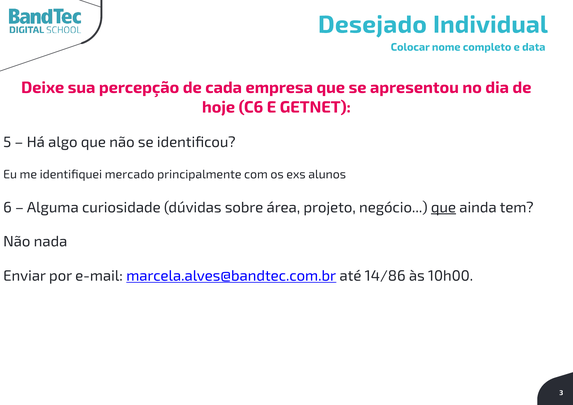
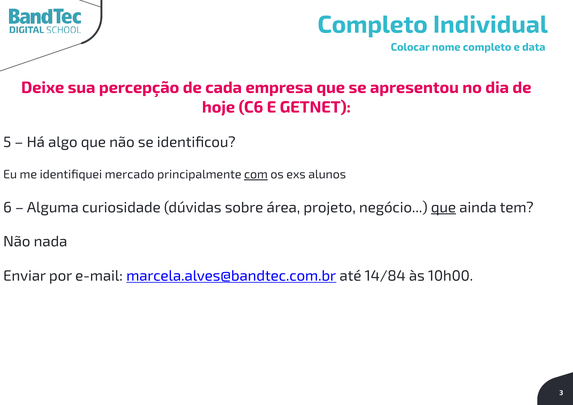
Desejado at (372, 25): Desejado -> Completo
com underline: none -> present
14/86: 14/86 -> 14/84
